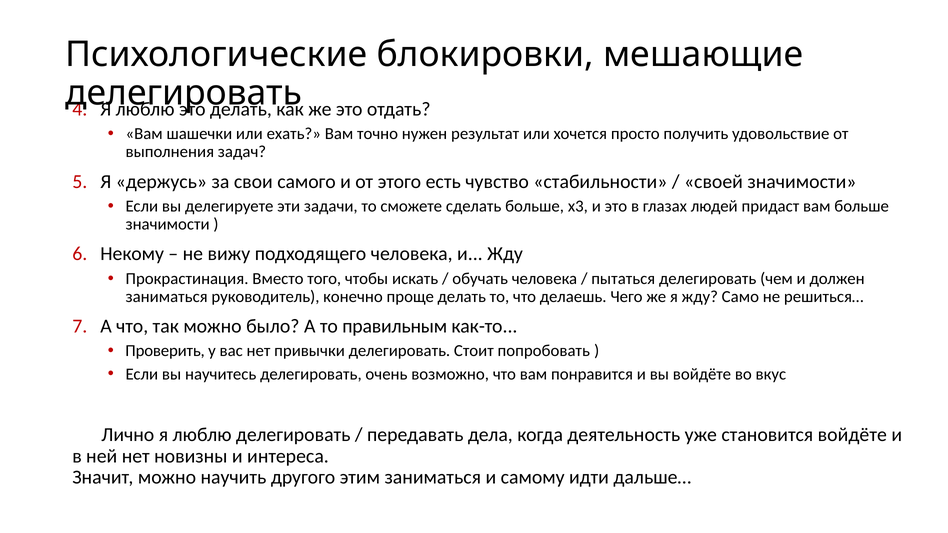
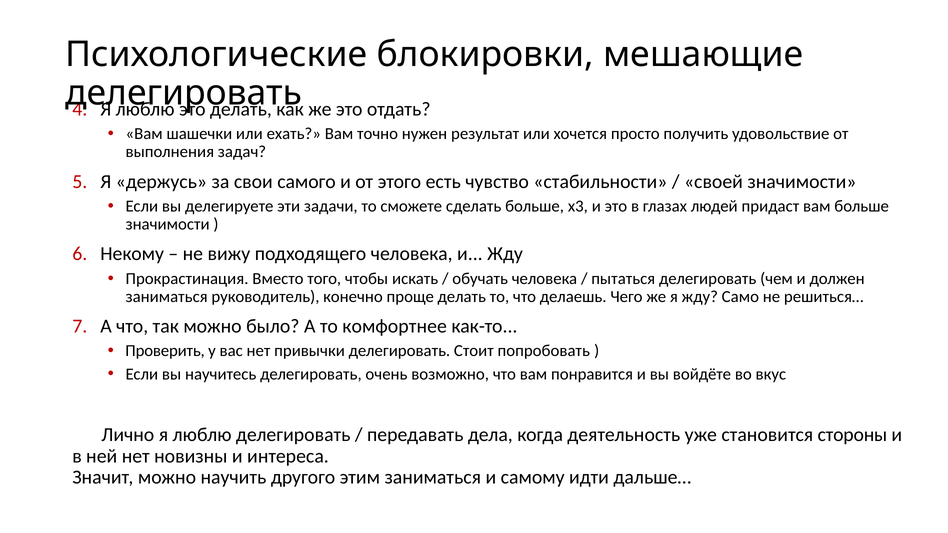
правильным: правильным -> комфортнее
становится войдёте: войдёте -> стороны
